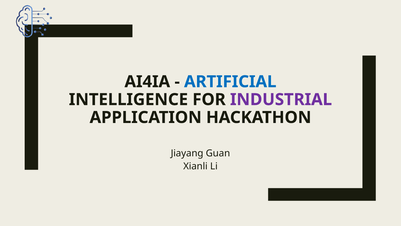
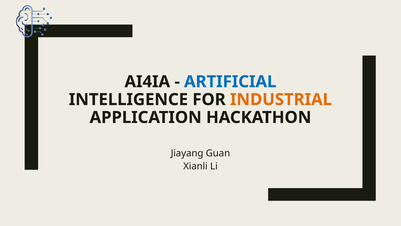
INDUSTRIAL colour: purple -> orange
